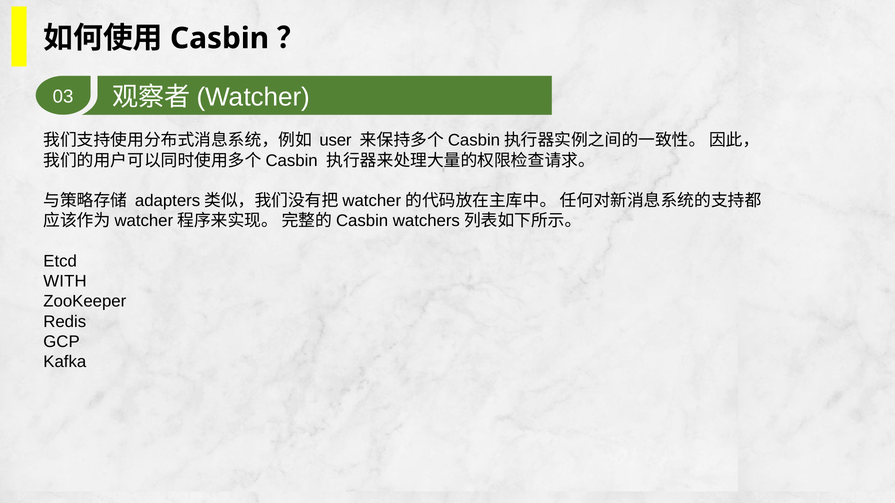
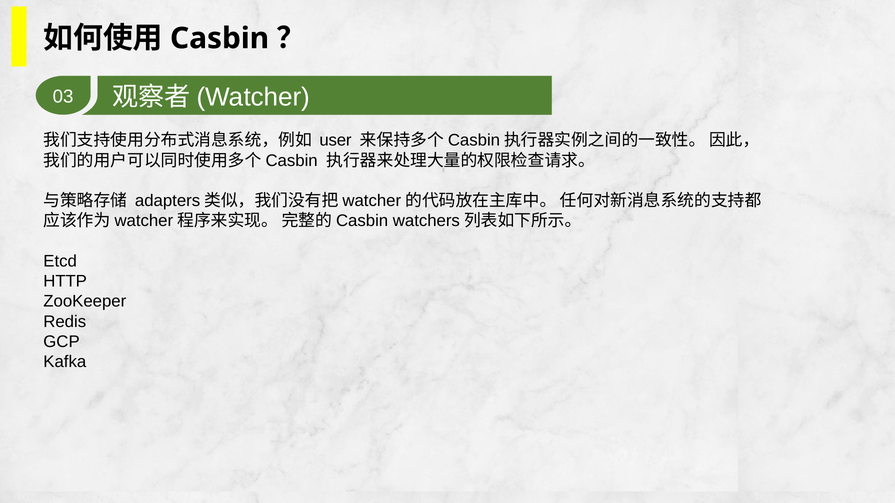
WITH: WITH -> HTTP
